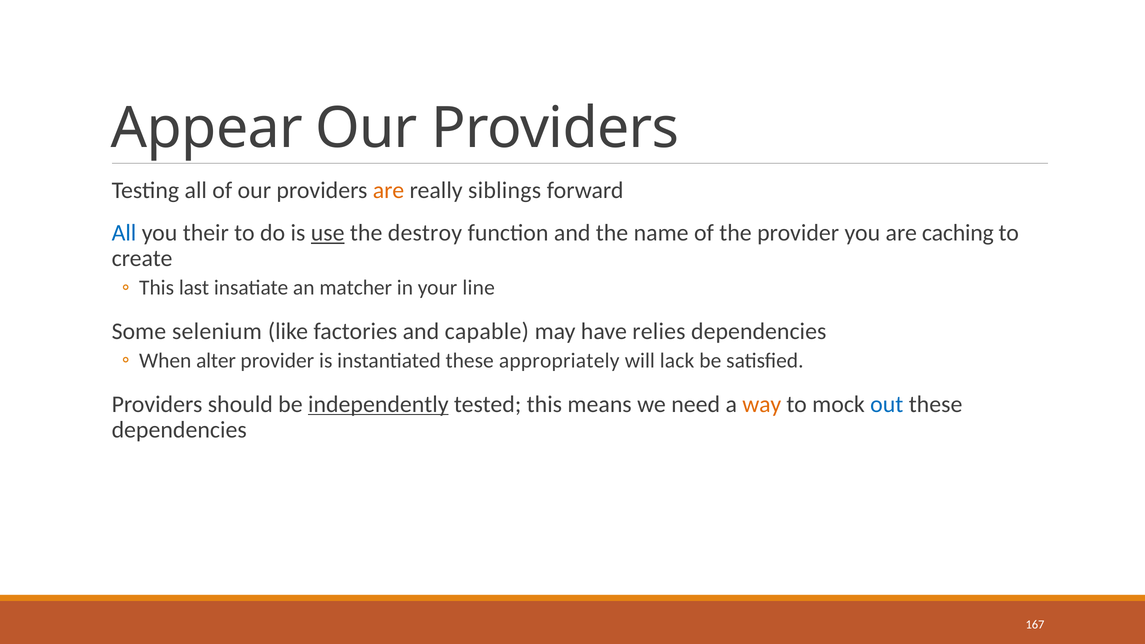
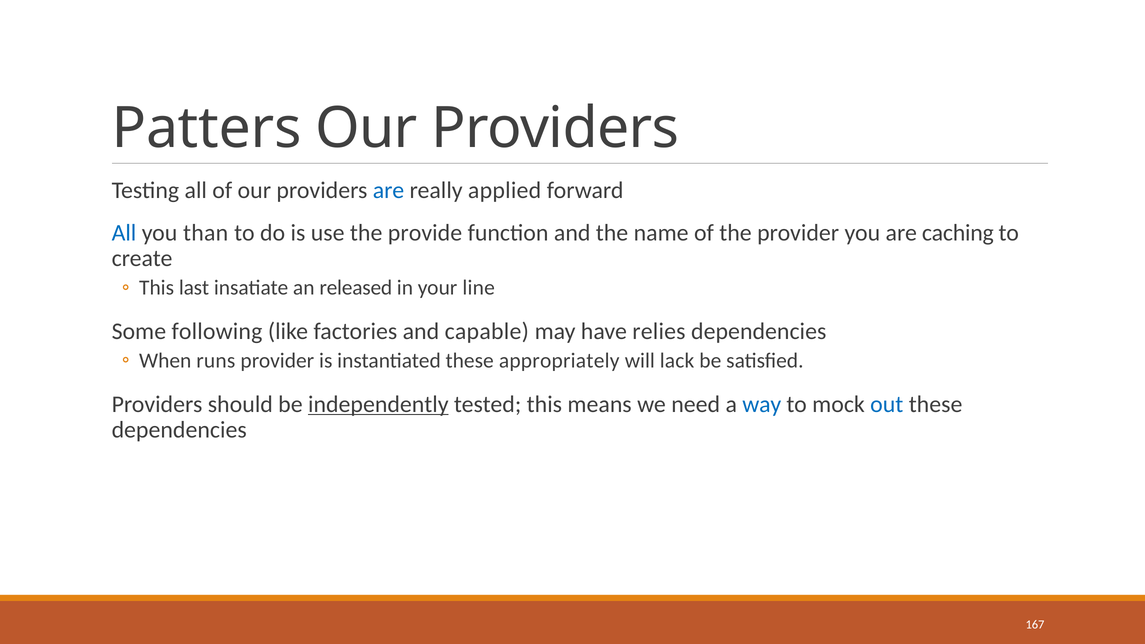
Appear: Appear -> Patters
are at (388, 190) colour: orange -> blue
siblings: siblings -> applied
their: their -> than
use underline: present -> none
destroy: destroy -> provide
matcher: matcher -> released
selenium: selenium -> following
alter: alter -> runs
way colour: orange -> blue
